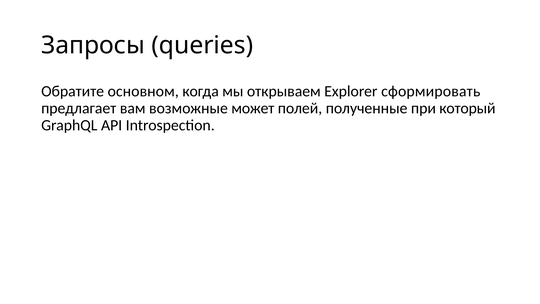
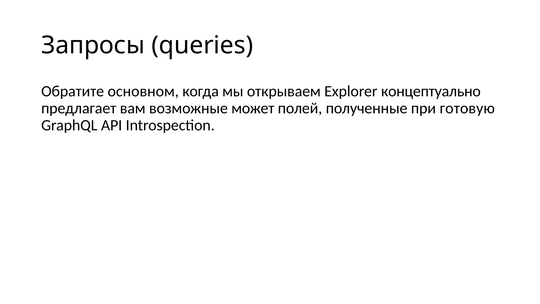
сформировать: сформировать -> концептуально
который: который -> готовую
